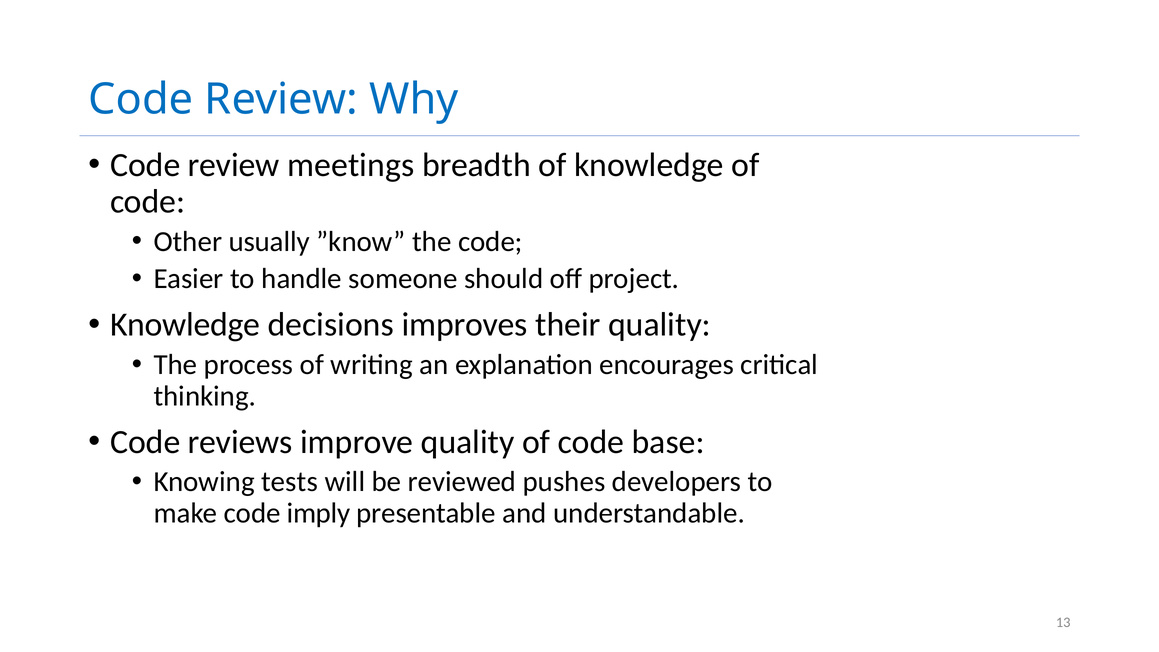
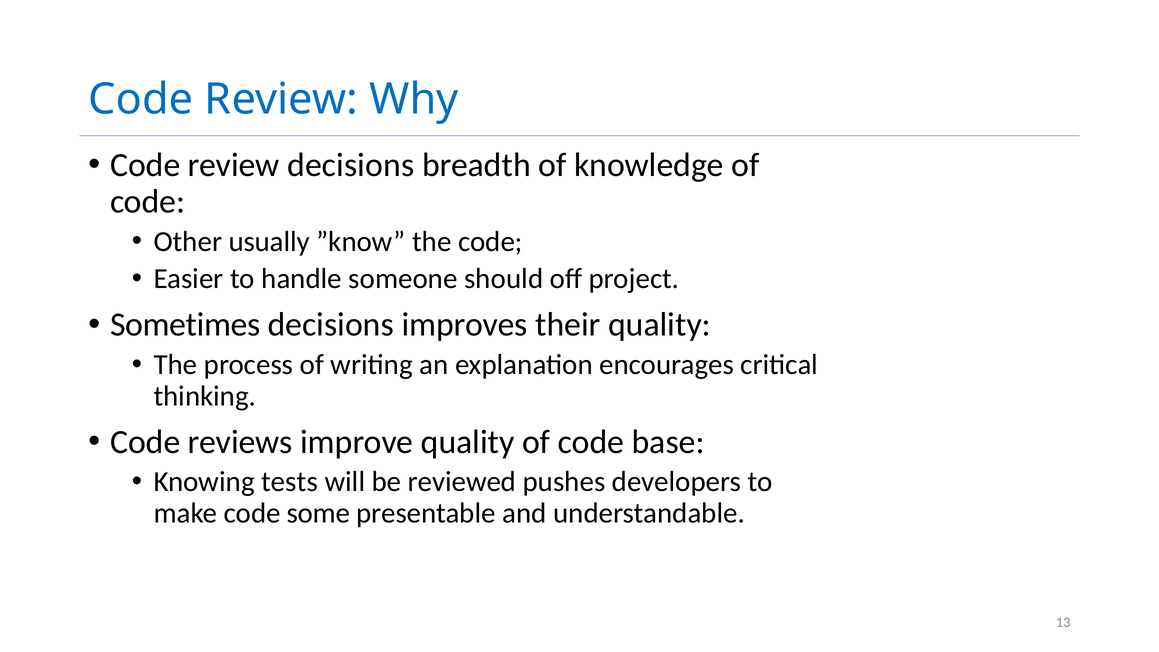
review meetings: meetings -> decisions
Knowledge at (185, 325): Knowledge -> Sometimes
imply: imply -> some
